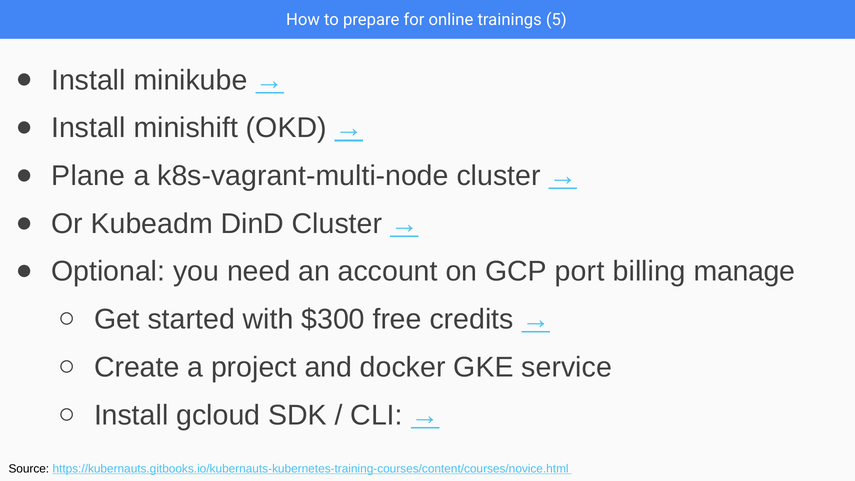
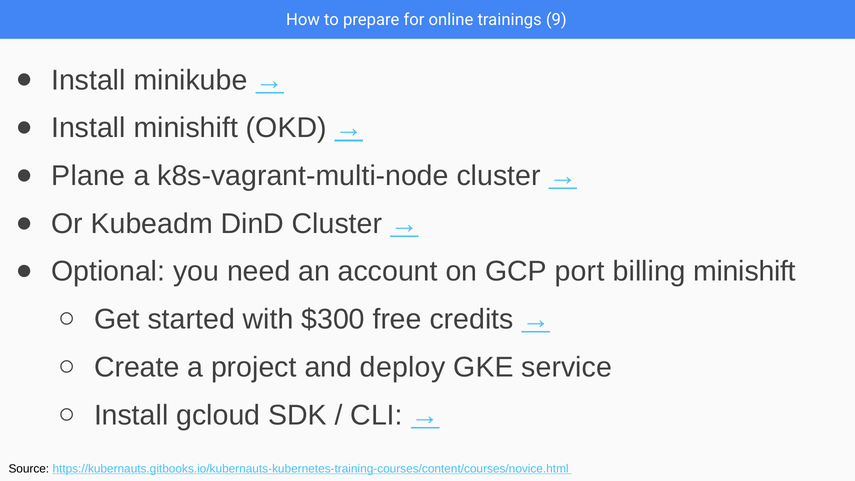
5: 5 -> 9
billing manage: manage -> minishift
docker: docker -> deploy
